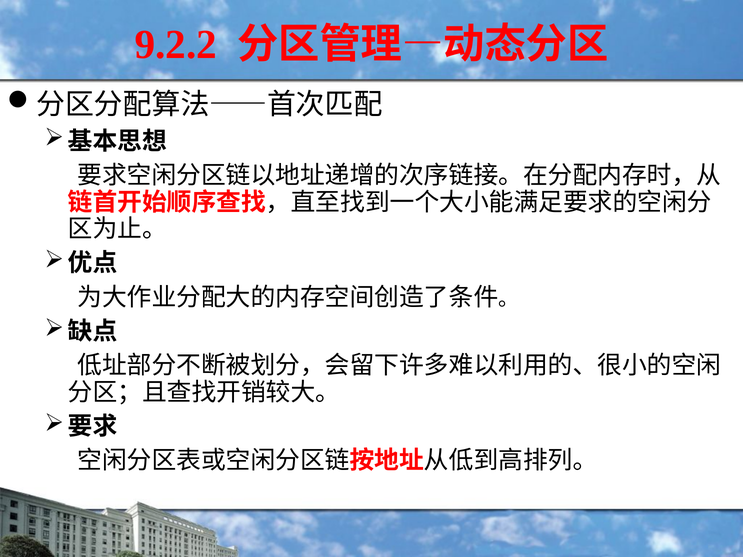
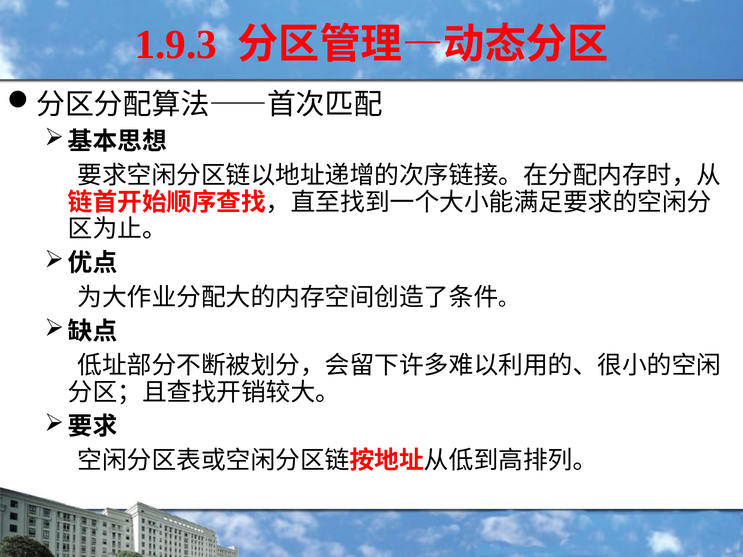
9.2.2: 9.2.2 -> 1.9.3
